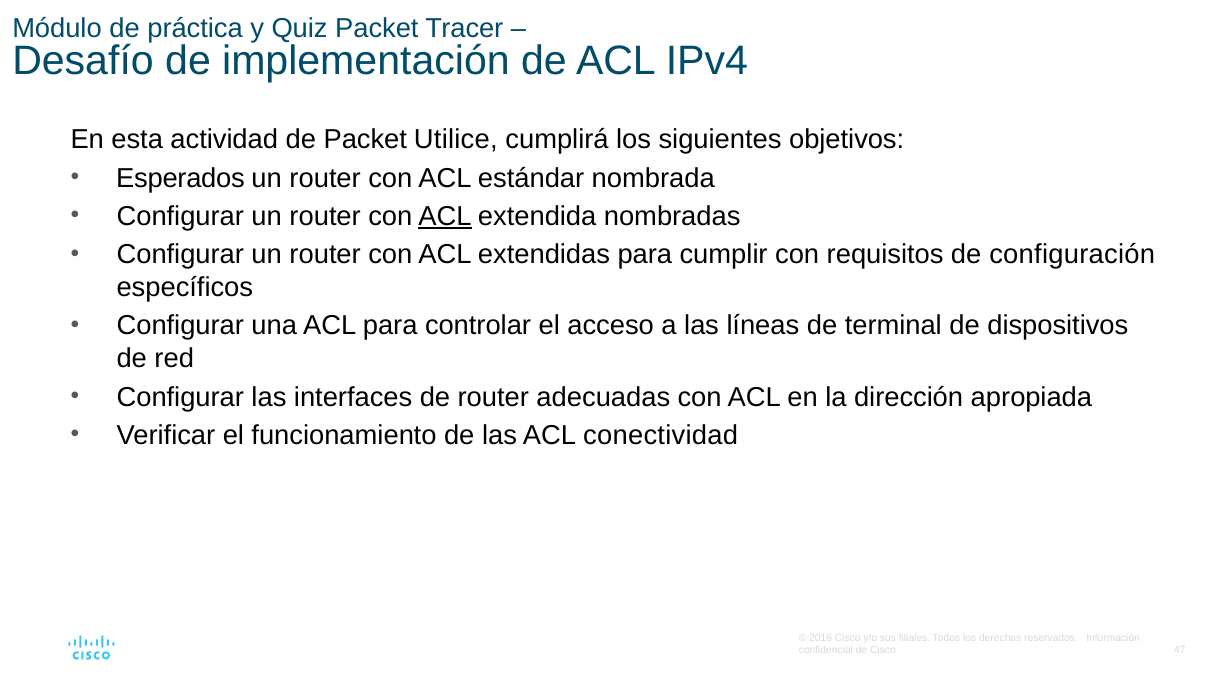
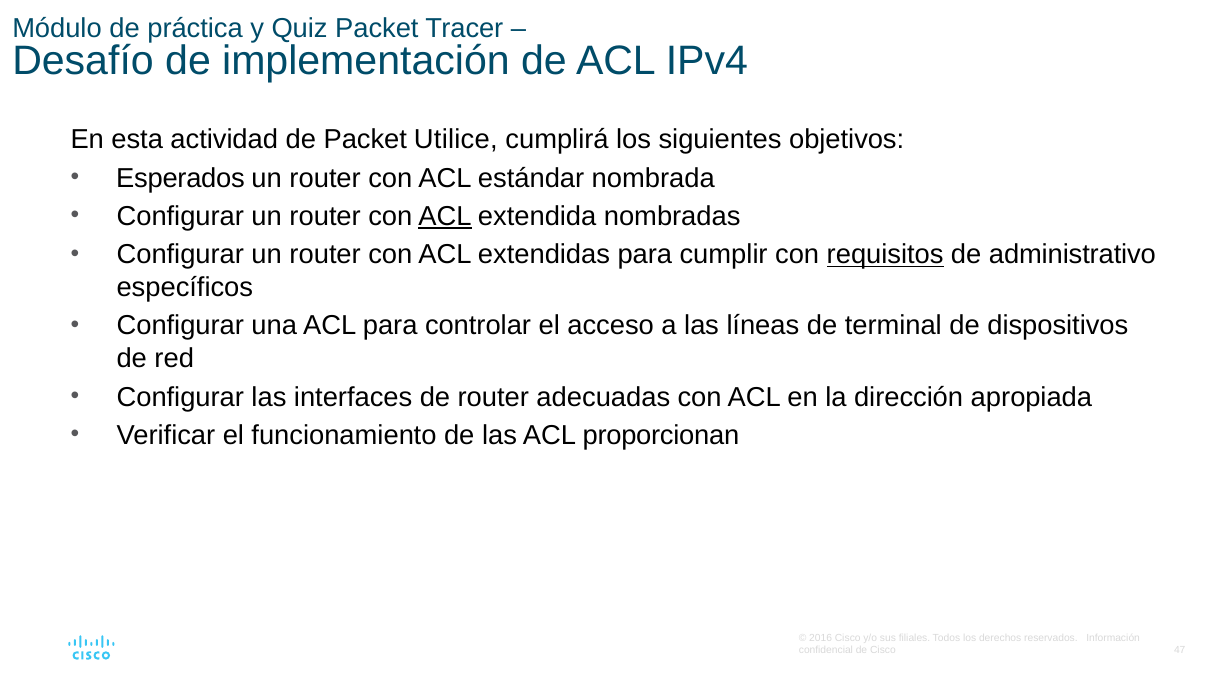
requisitos underline: none -> present
configuración: configuración -> administrativo
conectividad: conectividad -> proporcionan
